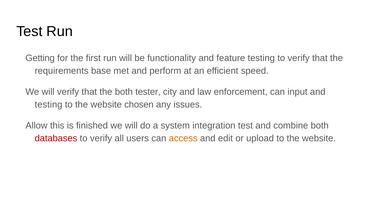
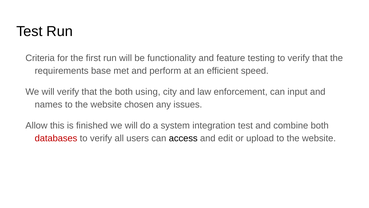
Getting: Getting -> Criteria
tester: tester -> using
testing at (49, 104): testing -> names
access colour: orange -> black
